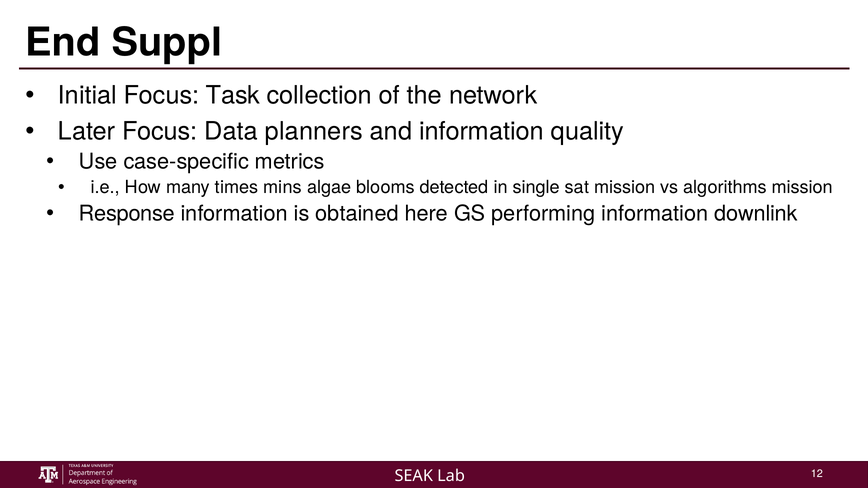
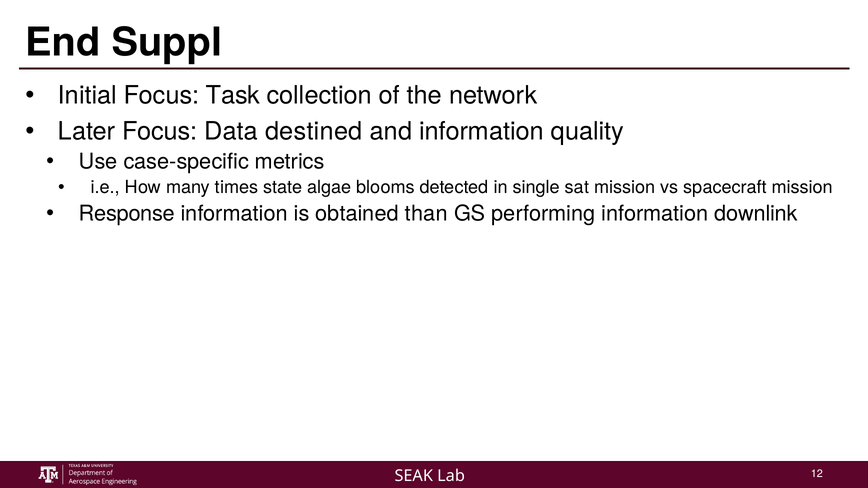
planners: planners -> destined
mins: mins -> state
algorithms: algorithms -> spacecraft
here: here -> than
